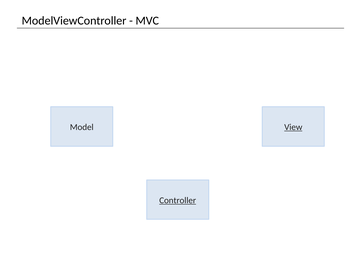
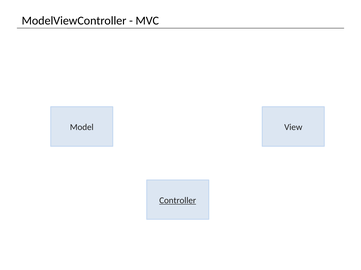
View underline: present -> none
